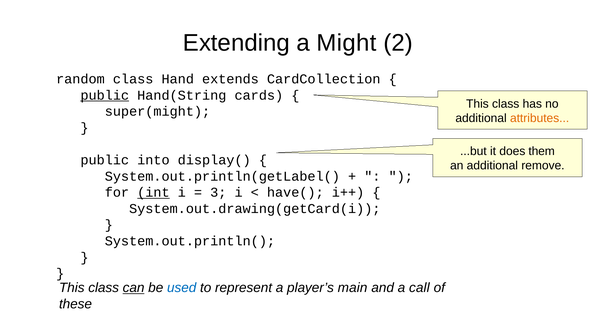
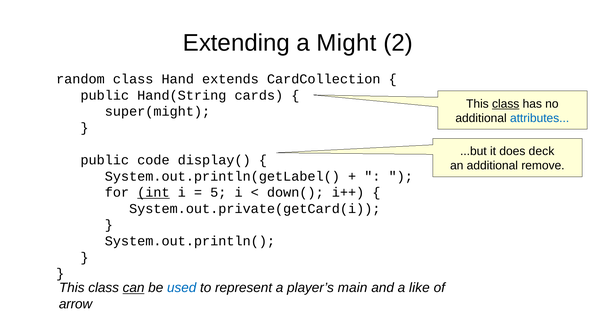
public at (105, 95) underline: present -> none
class at (506, 104) underline: none -> present
attributes colour: orange -> blue
them: them -> deck
into: into -> code
3: 3 -> 5
have(: have( -> down(
System.out.drawing(getCard(i: System.out.drawing(getCard(i -> System.out.private(getCard(i
call: call -> like
these: these -> arrow
